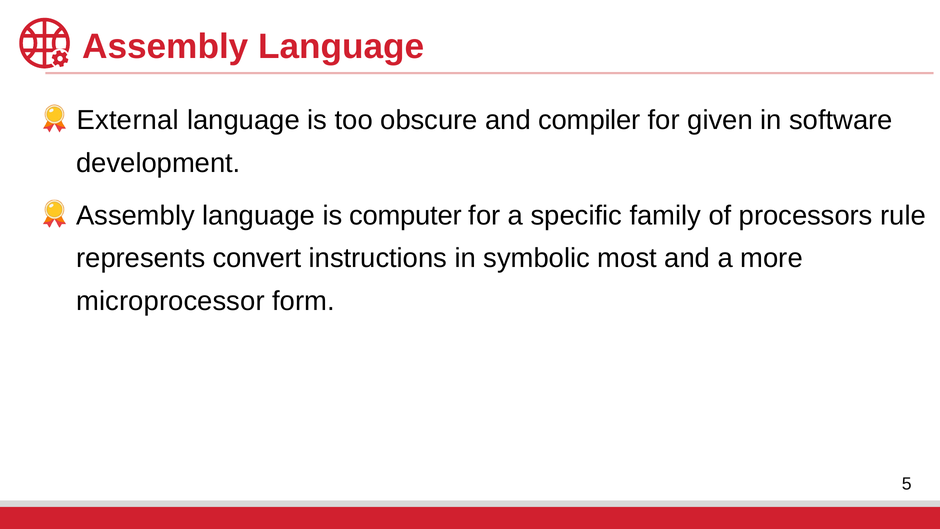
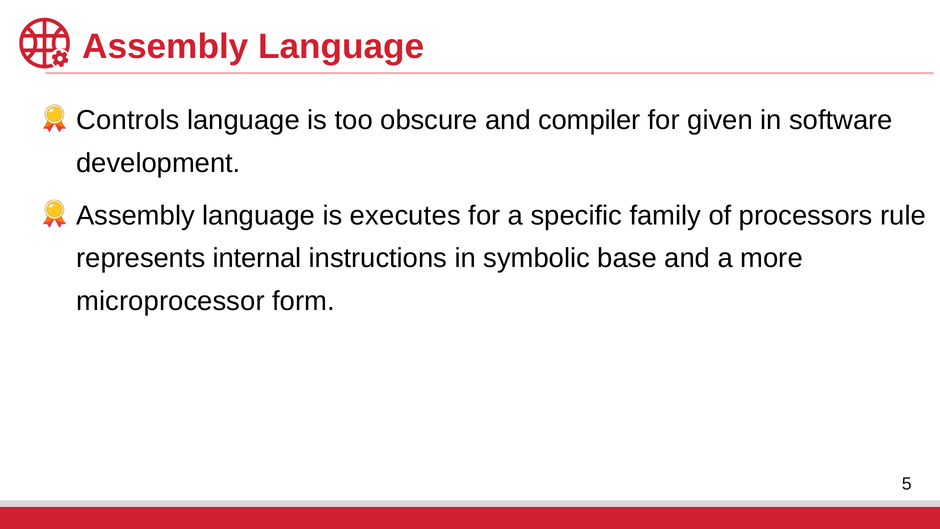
External: External -> Controls
computer: computer -> executes
convert: convert -> internal
most: most -> base
